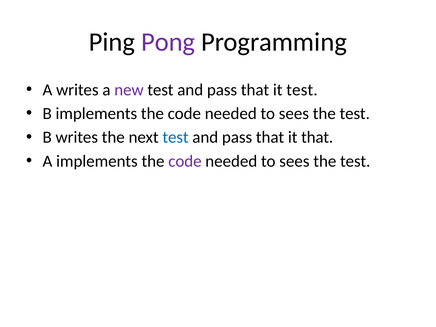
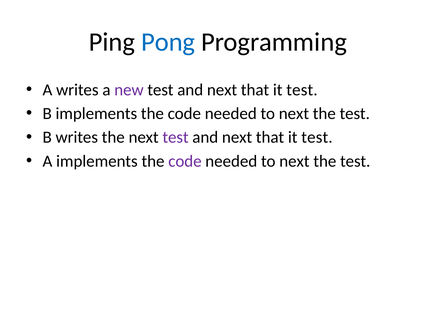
Pong colour: purple -> blue
pass at (222, 90): pass -> next
sees at (294, 114): sees -> next
test at (176, 137) colour: blue -> purple
pass at (237, 137): pass -> next
that at (317, 137): that -> test
sees at (294, 161): sees -> next
